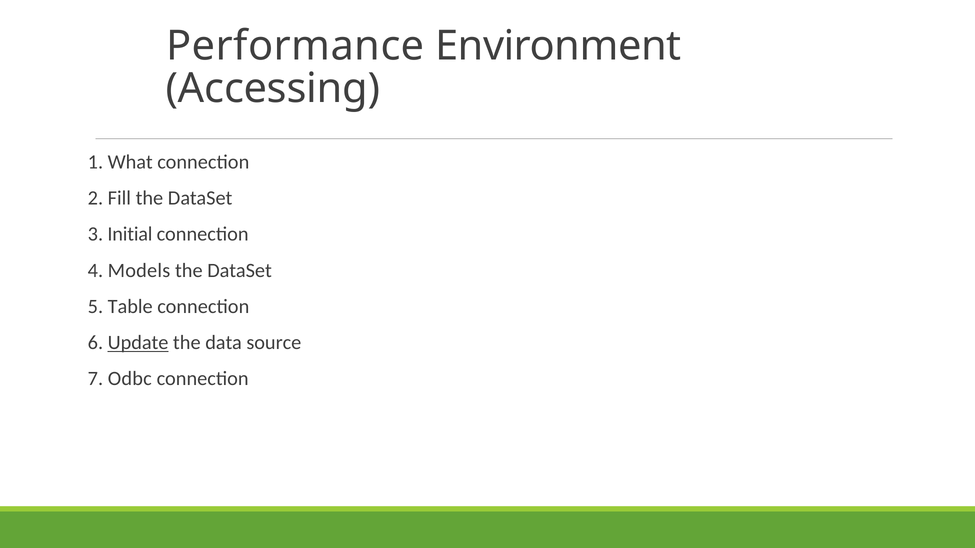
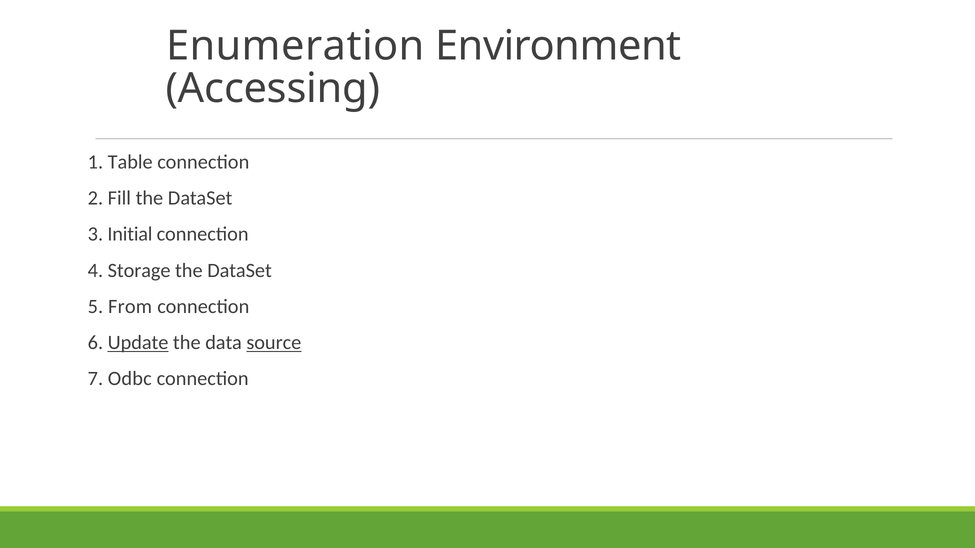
Performance: Performance -> Enumeration
What: What -> Table
Models: Models -> Storage
Table: Table -> From
source underline: none -> present
